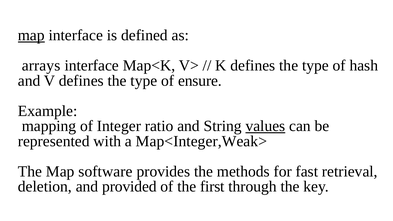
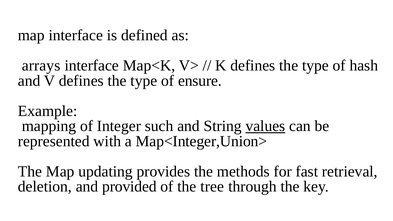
map at (31, 35) underline: present -> none
ratio: ratio -> such
Map<Integer,Weak>: Map<Integer,Weak> -> Map<Integer,Union>
software: software -> updating
first: first -> tree
